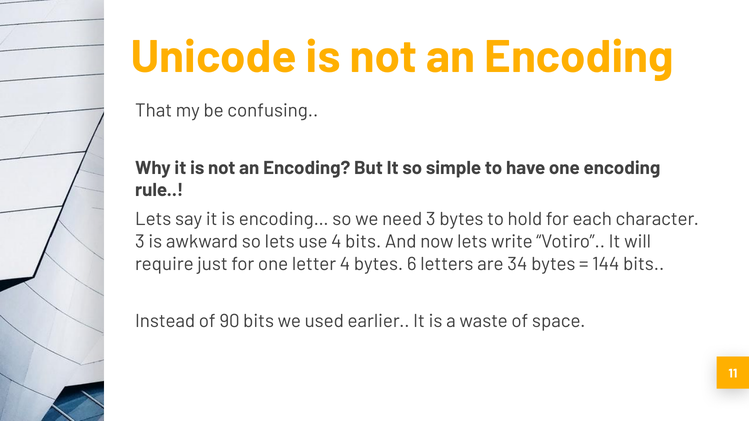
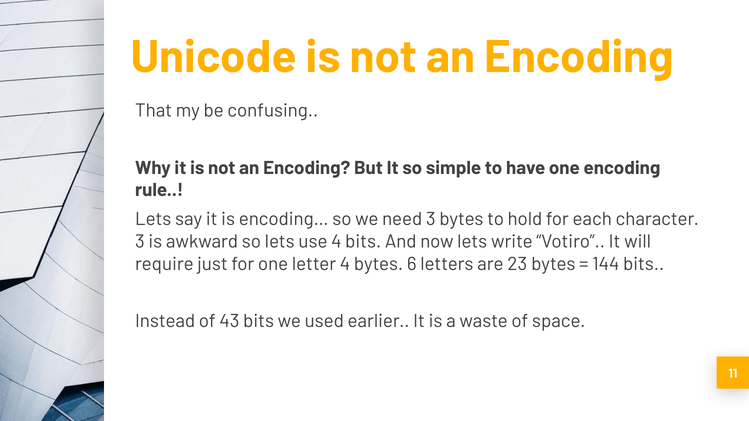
34: 34 -> 23
90: 90 -> 43
